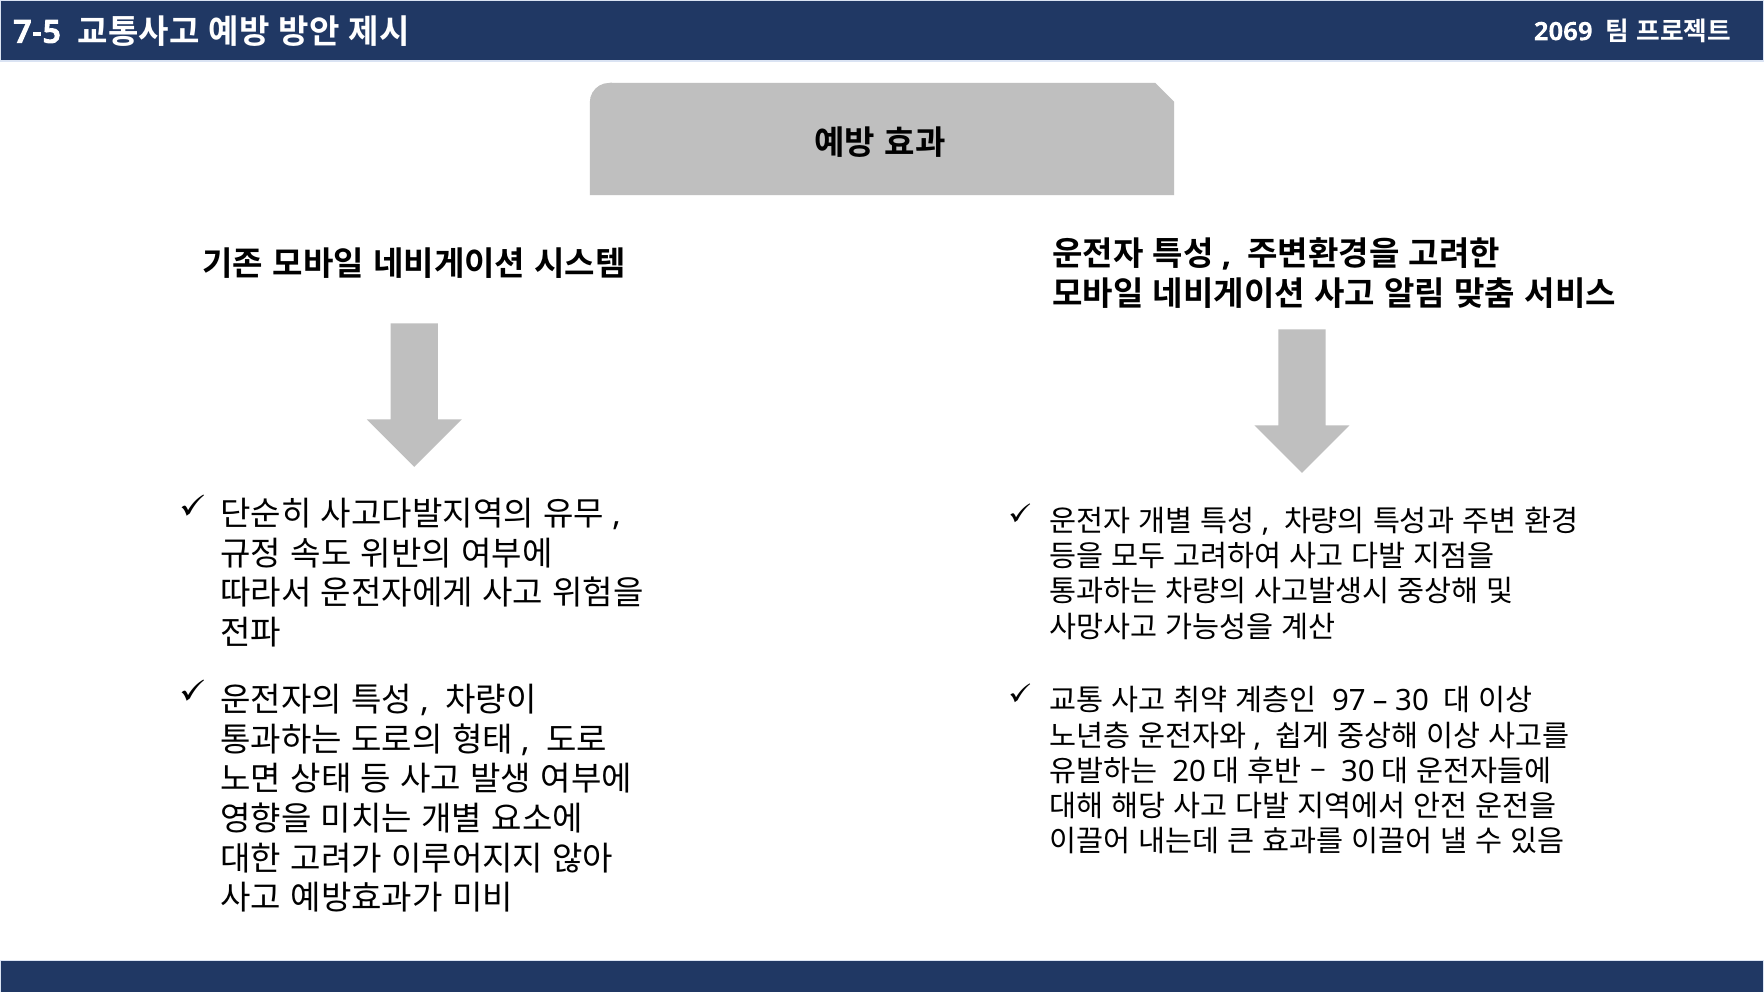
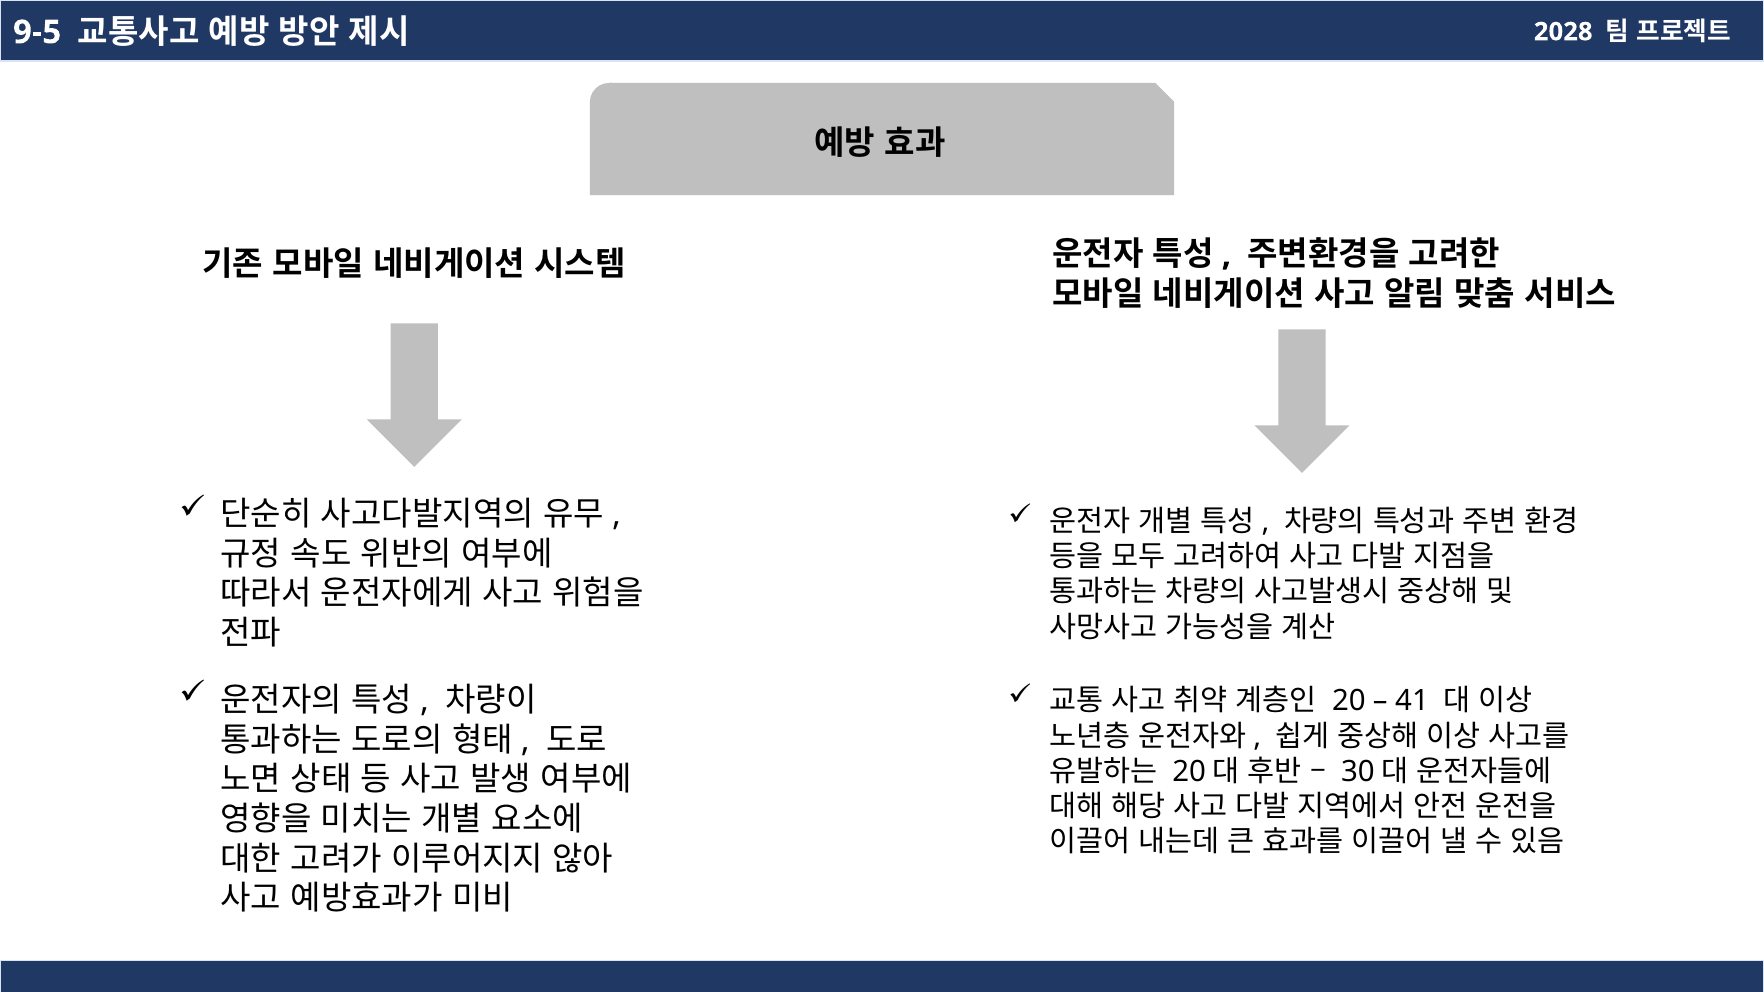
7-5: 7-5 -> 9-5
2069: 2069 -> 2028
97: 97 -> 20
30: 30 -> 41
